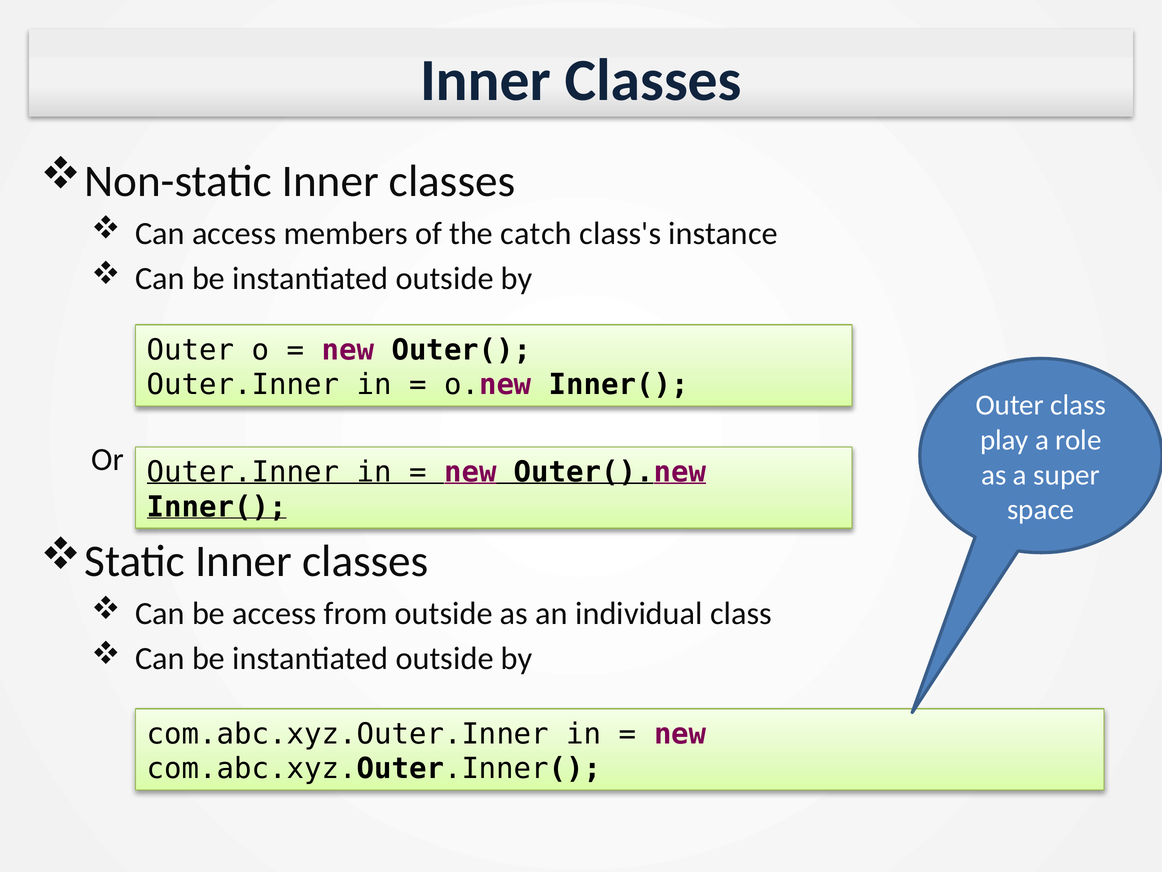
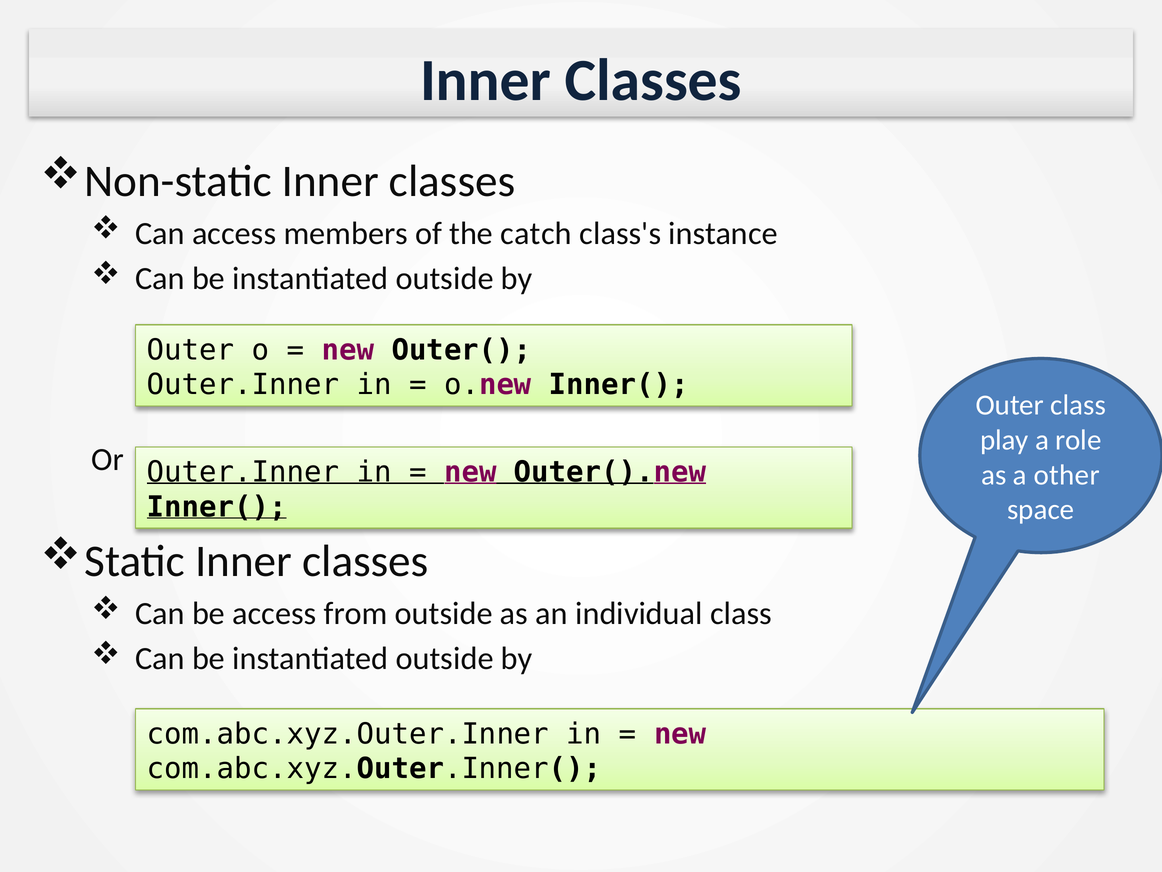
super: super -> other
